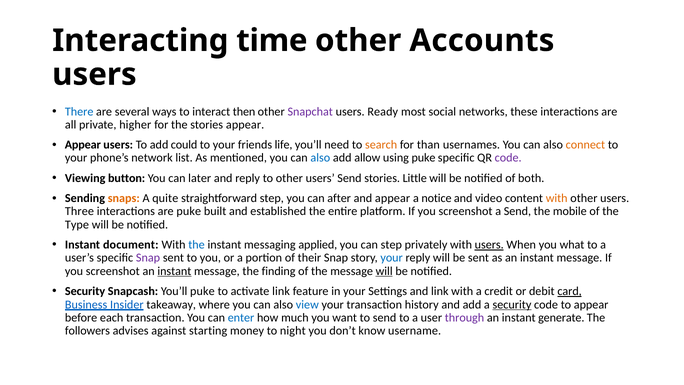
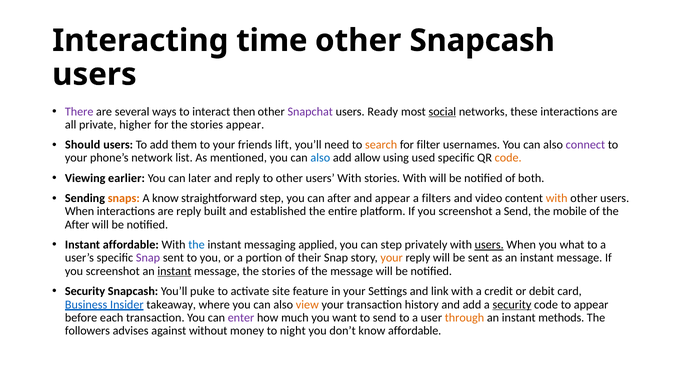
other Accounts: Accounts -> Snapcash
There colour: blue -> purple
social underline: none -> present
Appear at (83, 145): Appear -> Should
could: could -> them
life: life -> lift
than: than -> filter
connect colour: orange -> purple
using puke: puke -> used
code at (508, 158) colour: purple -> orange
button: button -> earlier
users Send: Send -> With
stories Little: Little -> With
A quite: quite -> know
notice: notice -> filters
Three at (79, 211): Three -> When
are puke: puke -> reply
Type at (77, 224): Type -> After
Instant document: document -> affordable
your at (392, 258) colour: blue -> orange
message the finding: finding -> stories
will at (384, 271) underline: present -> none
activate link: link -> site
card underline: present -> none
view colour: blue -> orange
enter colour: blue -> purple
through colour: purple -> orange
generate: generate -> methods
starting: starting -> without
know username: username -> affordable
